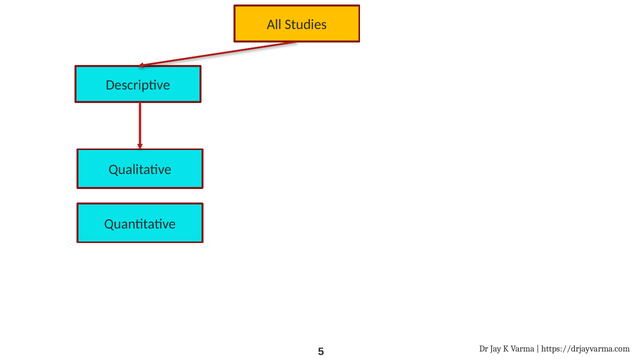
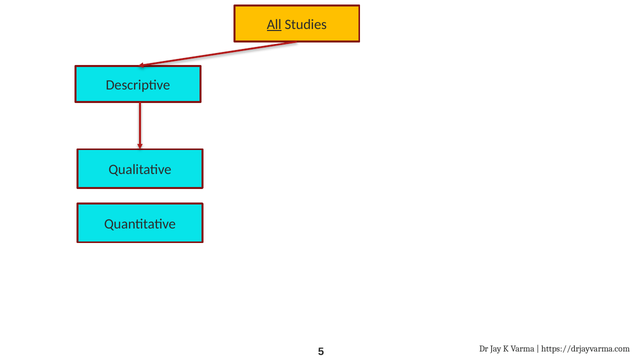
All underline: none -> present
